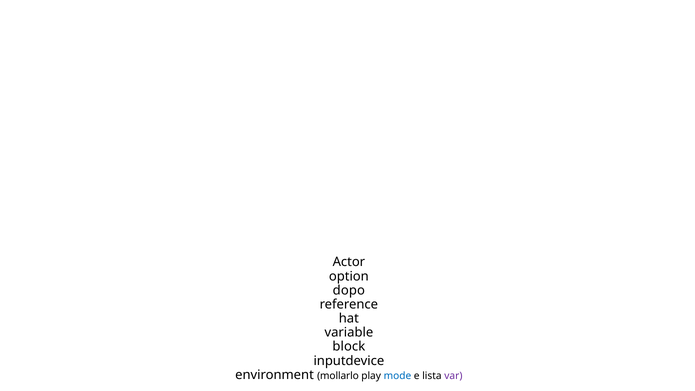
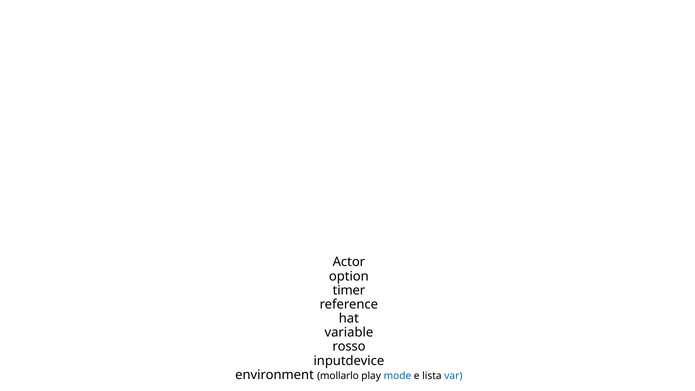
dopo: dopo -> timer
block: block -> rosso
var colour: purple -> blue
